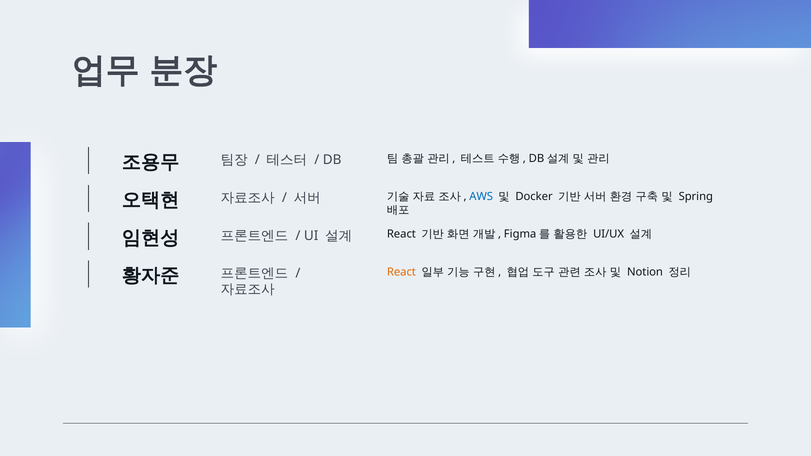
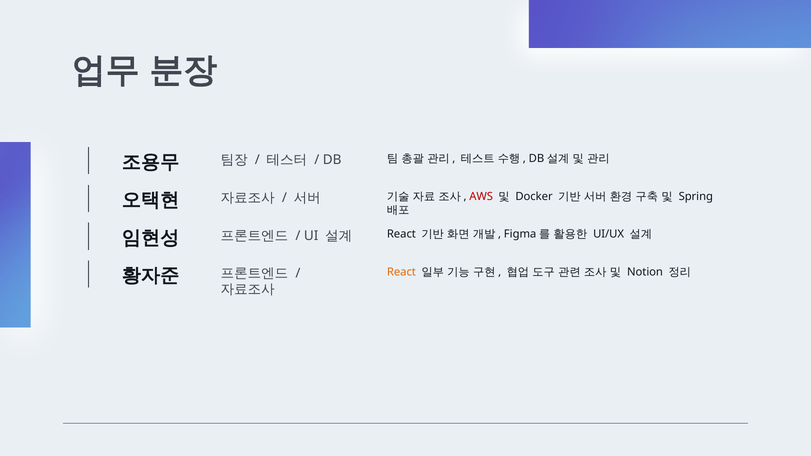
AWS colour: blue -> red
